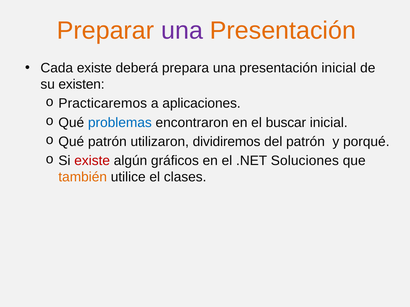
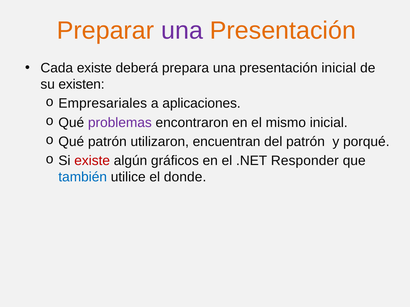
Practicaremos: Practicaremos -> Empresariales
problemas colour: blue -> purple
buscar: buscar -> mismo
dividiremos: dividiremos -> encuentran
Soluciones: Soluciones -> Responder
también colour: orange -> blue
clases: clases -> donde
